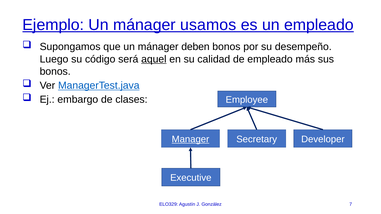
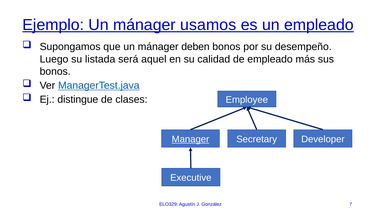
código: código -> listada
aquel underline: present -> none
embargo: embargo -> distingue
